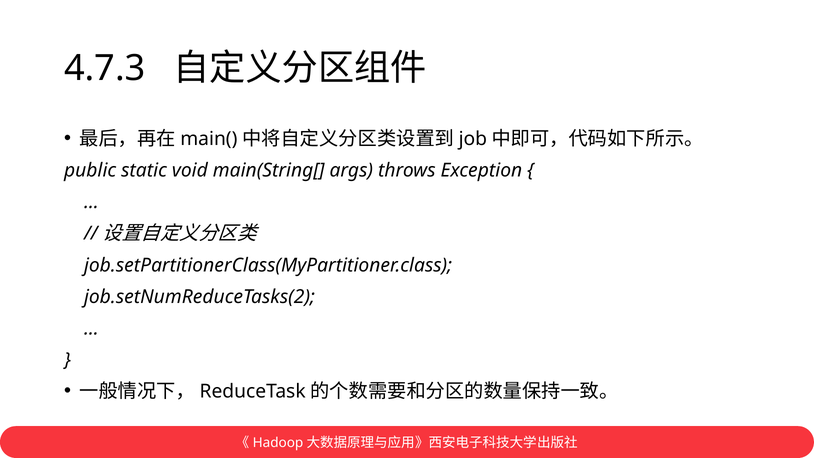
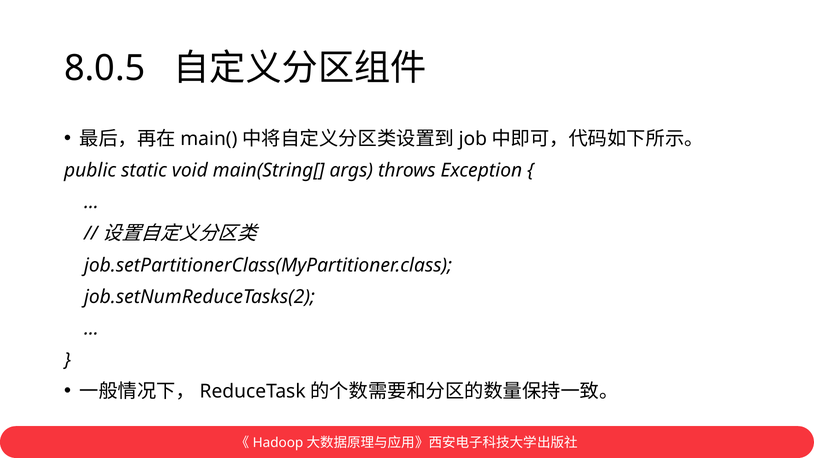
4.7.3: 4.7.3 -> 8.0.5
